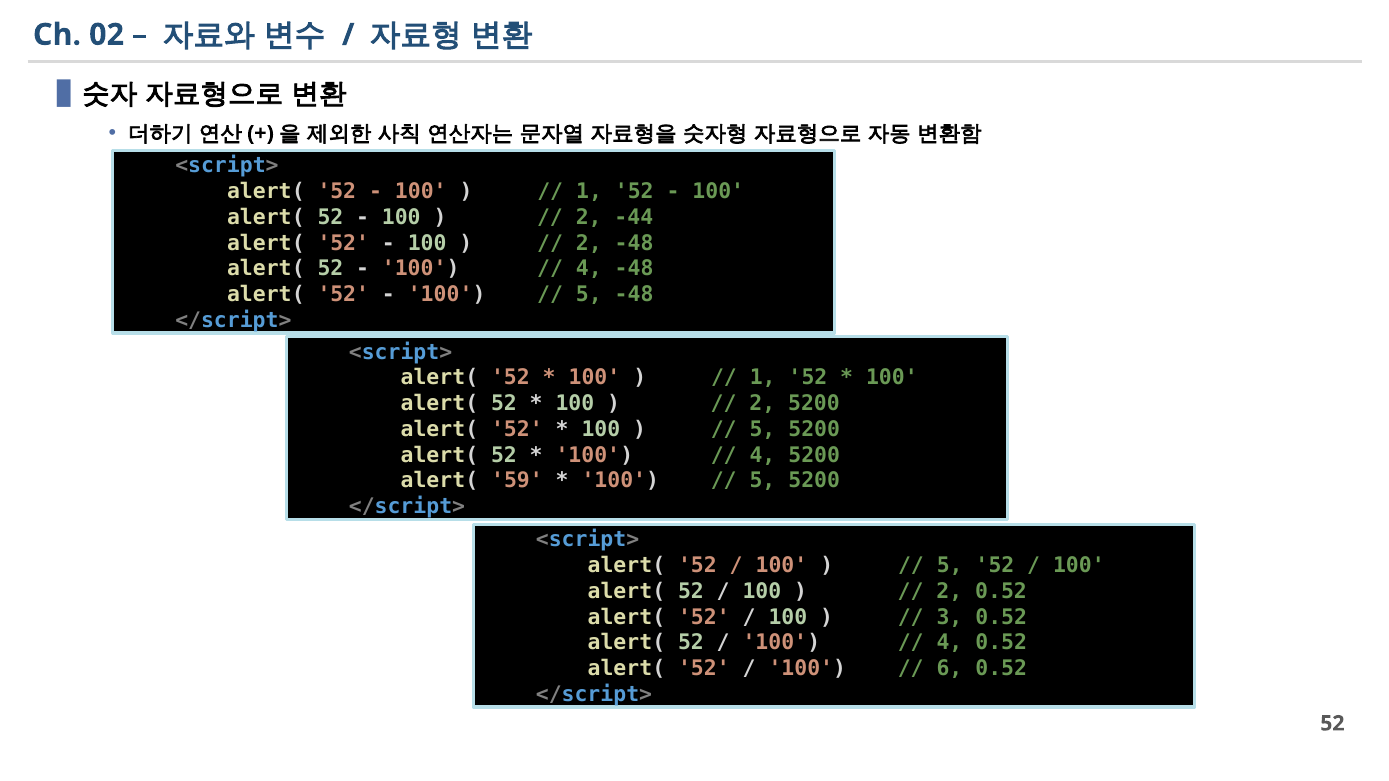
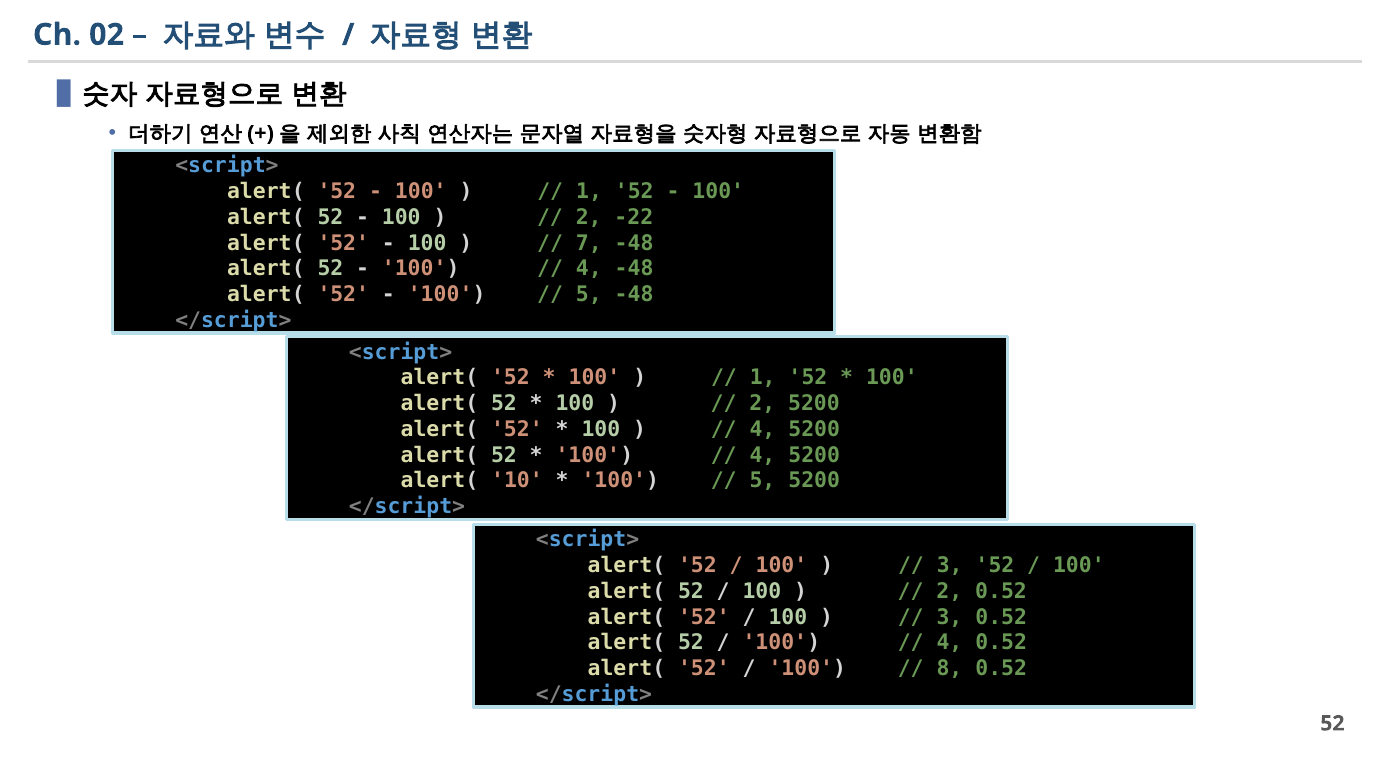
-44: -44 -> -22
2 at (589, 243): 2 -> 7
5 at (762, 429): 5 -> 4
59: 59 -> 10
5 at (950, 566): 5 -> 3
6: 6 -> 8
